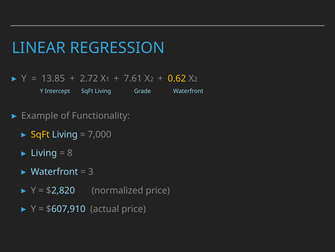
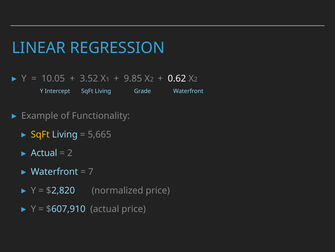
13.85: 13.85 -> 10.05
2.72: 2.72 -> 3.52
7.61: 7.61 -> 9.85
0.62 colour: yellow -> white
7,000: 7,000 -> 5,665
Living at (44, 153): Living -> Actual
8 at (70, 153): 8 -> 2
3: 3 -> 7
